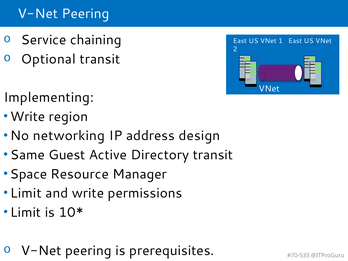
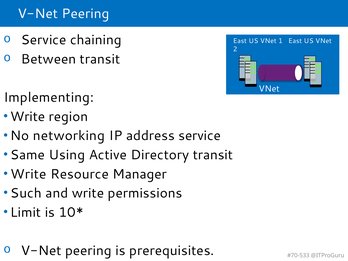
Optional: Optional -> Between
address design: design -> service
Guest: Guest -> Using
Space at (29, 174): Space -> Write
Limit at (26, 193): Limit -> Such
